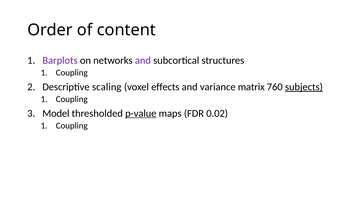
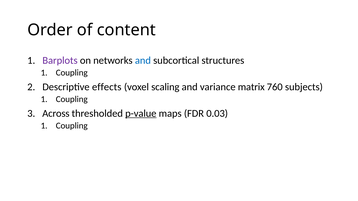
and at (143, 61) colour: purple -> blue
scaling: scaling -> effects
effects: effects -> scaling
subjects underline: present -> none
Model: Model -> Across
0.02: 0.02 -> 0.03
